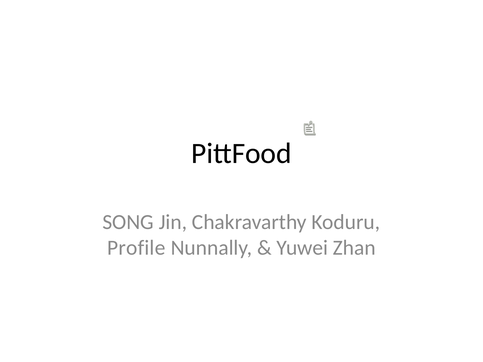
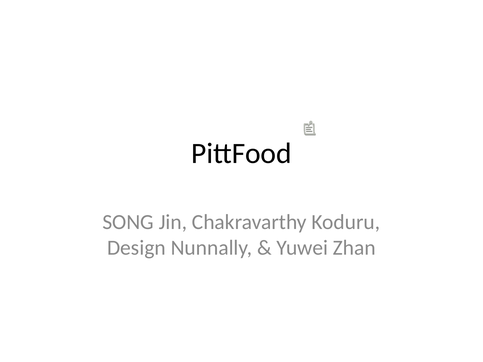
Profile: Profile -> Design
